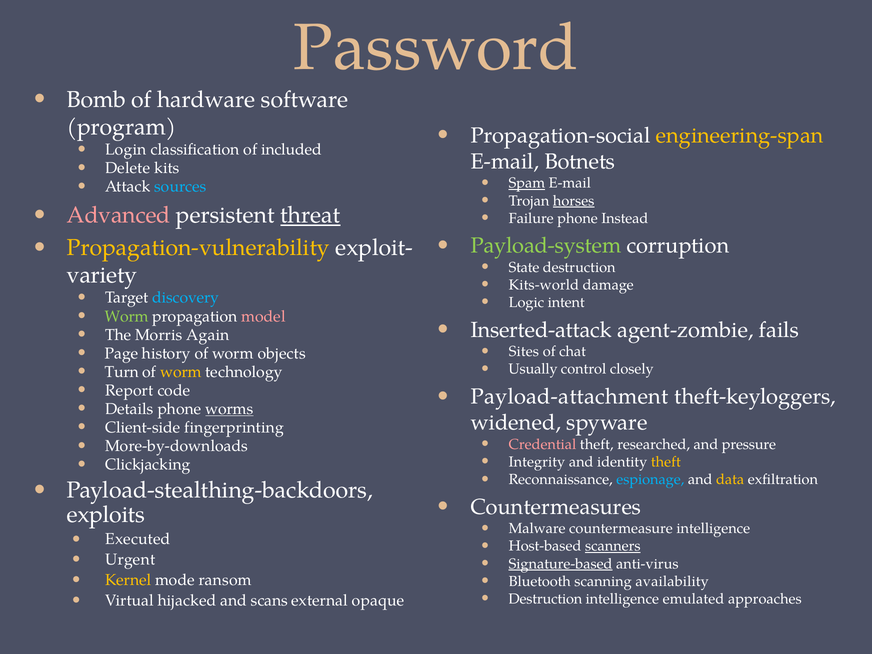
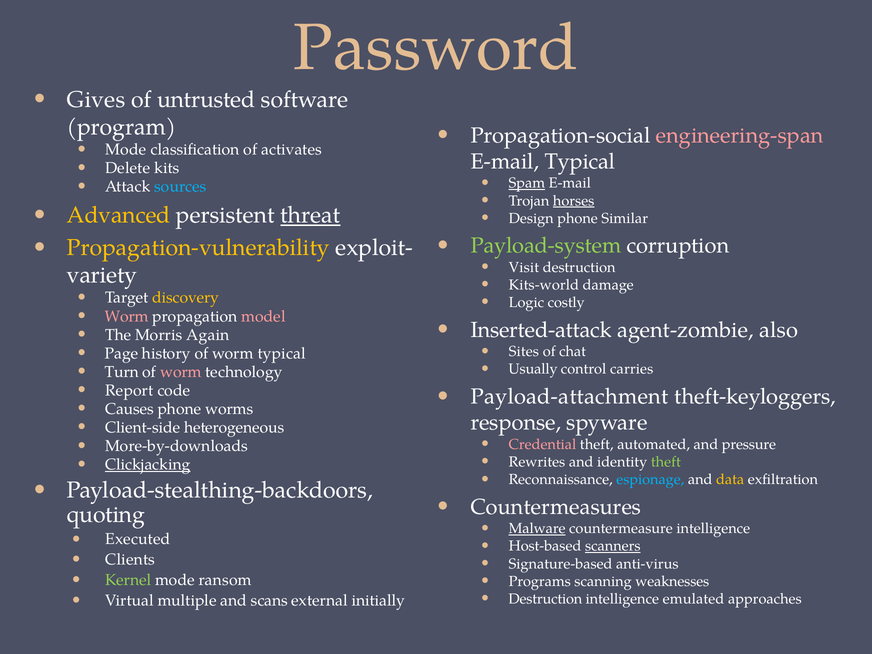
Bomb: Bomb -> Gives
hardware: hardware -> untrusted
engineering-span colour: yellow -> pink
Login at (126, 150): Login -> Mode
included: included -> activates
E-mail Botnets: Botnets -> Typical
Advanced colour: pink -> yellow
Failure: Failure -> Design
Instead: Instead -> Similar
State: State -> Visit
discovery colour: light blue -> yellow
intent: intent -> costly
Worm at (127, 316) colour: light green -> pink
fails: fails -> also
worm objects: objects -> typical
closely: closely -> carries
worm at (181, 372) colour: yellow -> pink
Details: Details -> Causes
worms underline: present -> none
fingerprinting: fingerprinting -> heterogeneous
widened: widened -> response
researched: researched -> automated
Integrity: Integrity -> Rewrites
theft at (666, 462) colour: yellow -> light green
Clickjacking underline: none -> present
exploits: exploits -> quoting
Malware underline: none -> present
Urgent: Urgent -> Clients
Signature-based underline: present -> none
Kernel colour: yellow -> light green
Bluetooth: Bluetooth -> Programs
availability: availability -> weaknesses
hijacked: hijacked -> multiple
opaque: opaque -> initially
